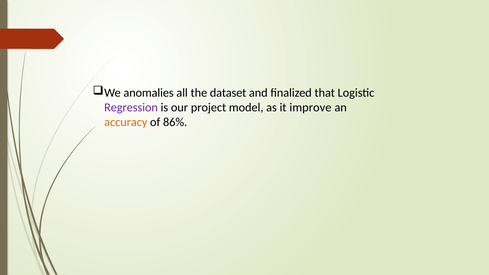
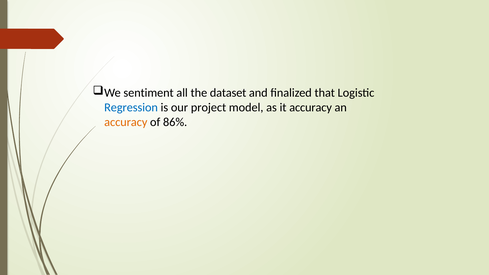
anomalies: anomalies -> sentiment
Regression colour: purple -> blue
it improve: improve -> accuracy
